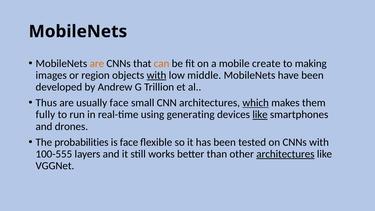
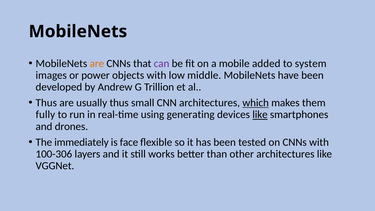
can colour: orange -> purple
create: create -> added
making: making -> system
region: region -> power
with at (157, 75) underline: present -> none
usually face: face -> thus
probabilities: probabilities -> immediately
100-555: 100-555 -> 100-306
architectures at (285, 154) underline: present -> none
